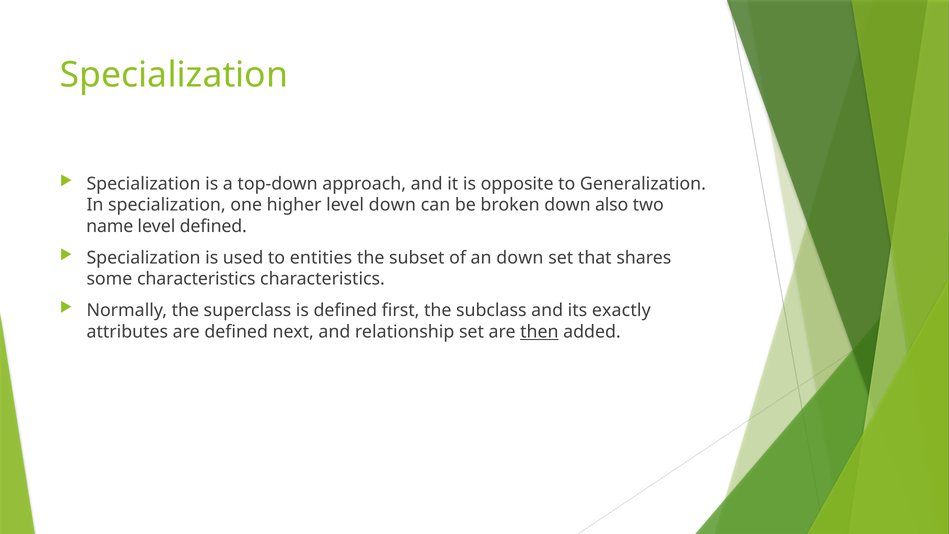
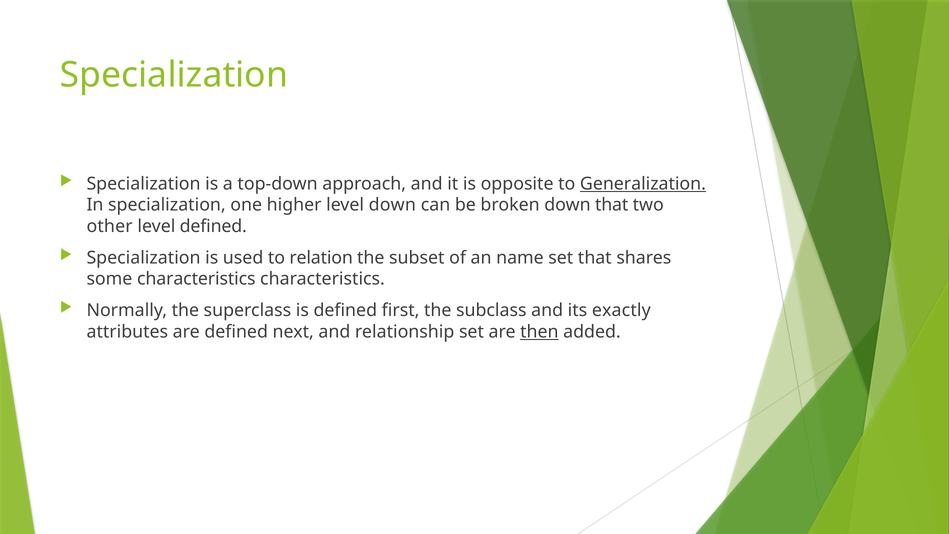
Generalization underline: none -> present
down also: also -> that
name: name -> other
entities: entities -> relation
an down: down -> name
